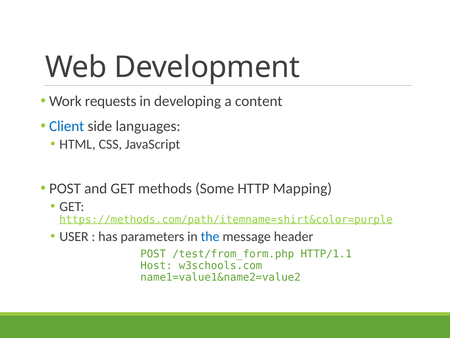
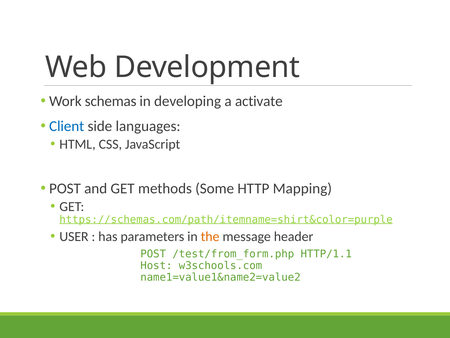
requests: requests -> schemas
content: content -> activate
https://methods.com/path/itemname=shirt&color=purple: https://methods.com/path/itemname=shirt&color=purple -> https://schemas.com/path/itemname=shirt&color=purple
the colour: blue -> orange
